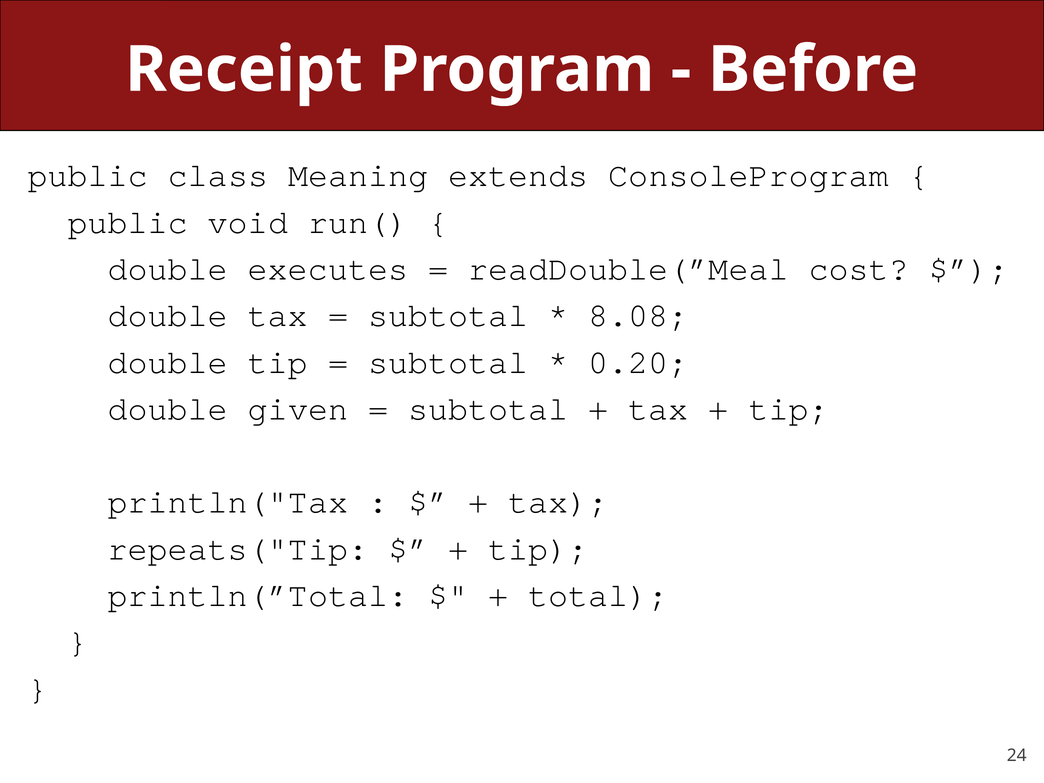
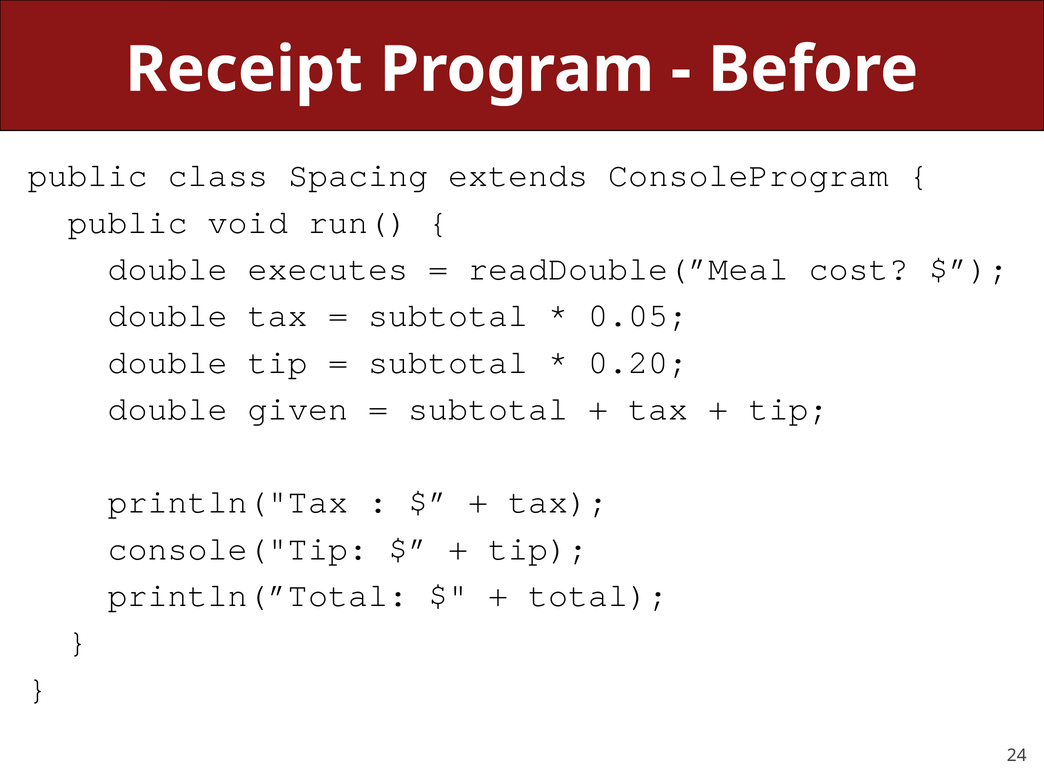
Meaning: Meaning -> Spacing
8.08: 8.08 -> 0.05
repeats("Tip: repeats("Tip -> console("Tip
